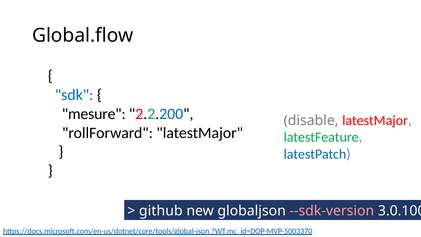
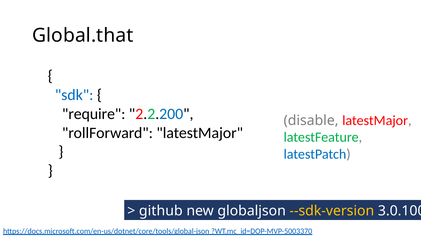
Global.flow: Global.flow -> Global.that
mesure: mesure -> require
--sdk-version colour: pink -> yellow
